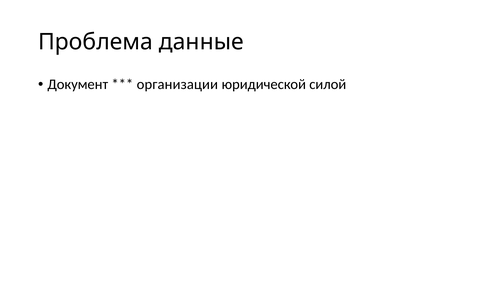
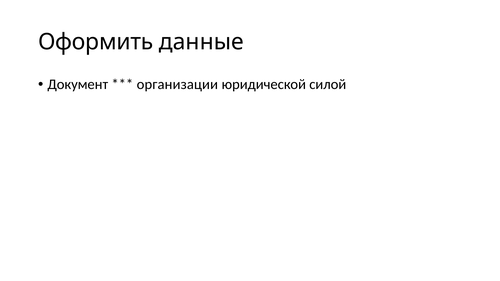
Проблема: Проблема -> Оформить
